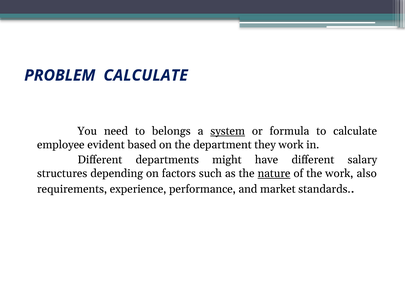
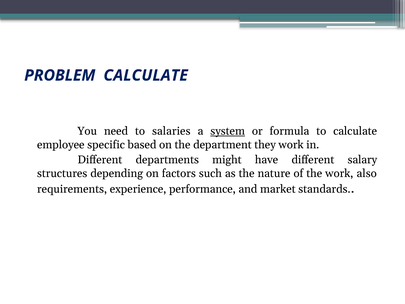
belongs: belongs -> salaries
evident: evident -> specific
nature underline: present -> none
